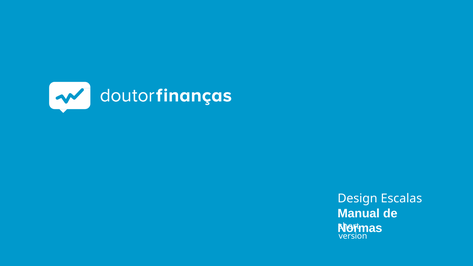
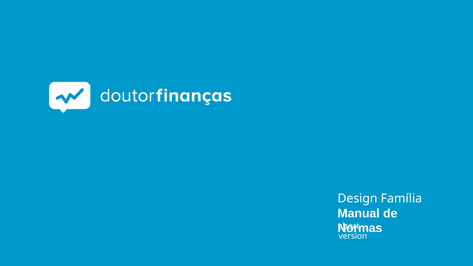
Escalas: Escalas -> Família
